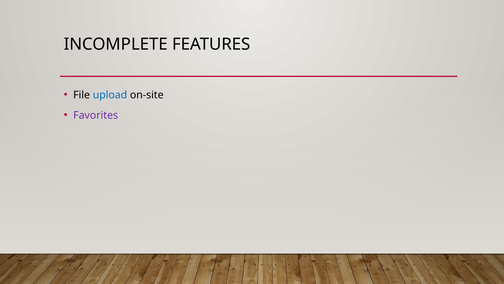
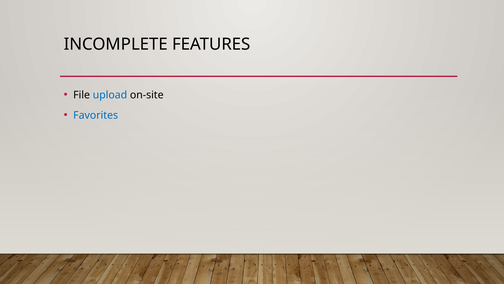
Favorites colour: purple -> blue
